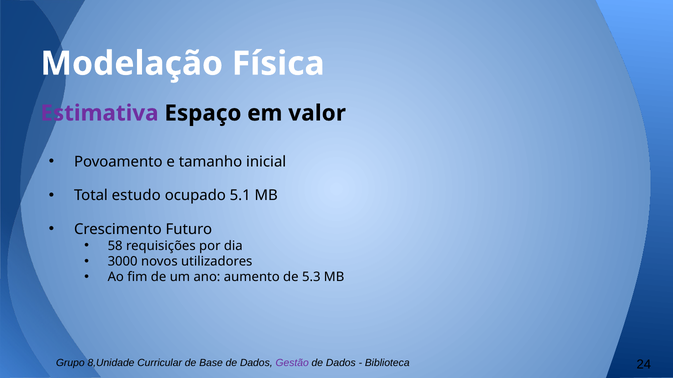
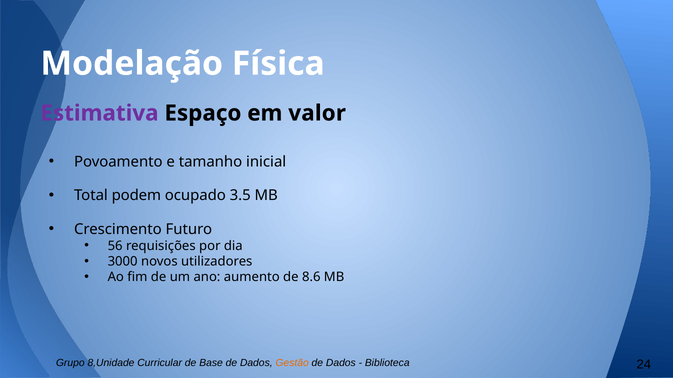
estudo: estudo -> podem
5.1: 5.1 -> 3.5
58: 58 -> 56
5.3: 5.3 -> 8.6
Gestão colour: purple -> orange
